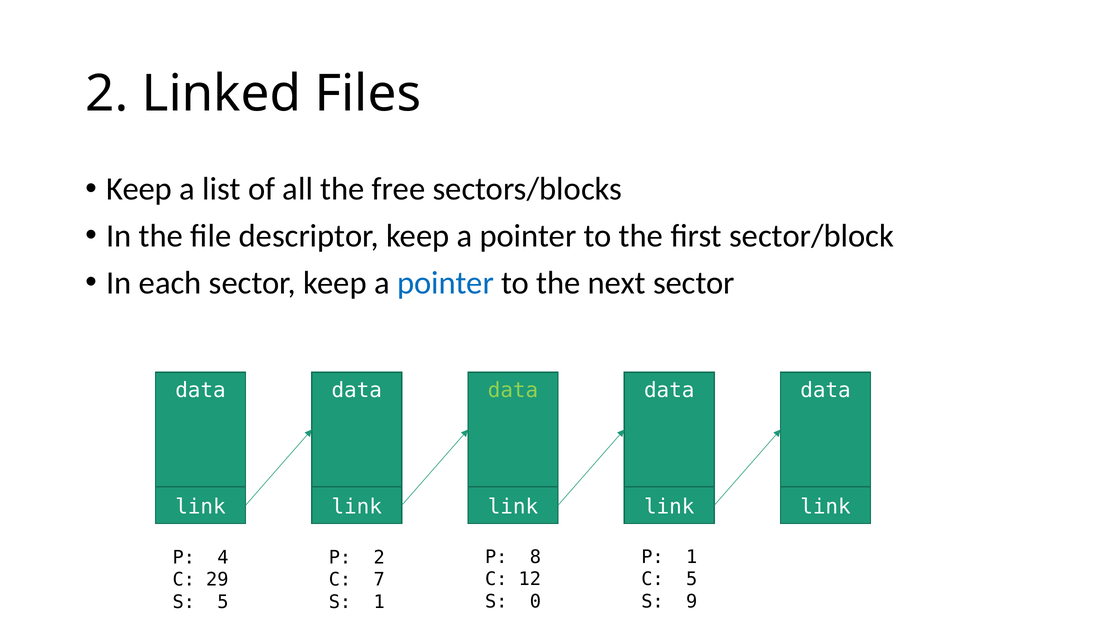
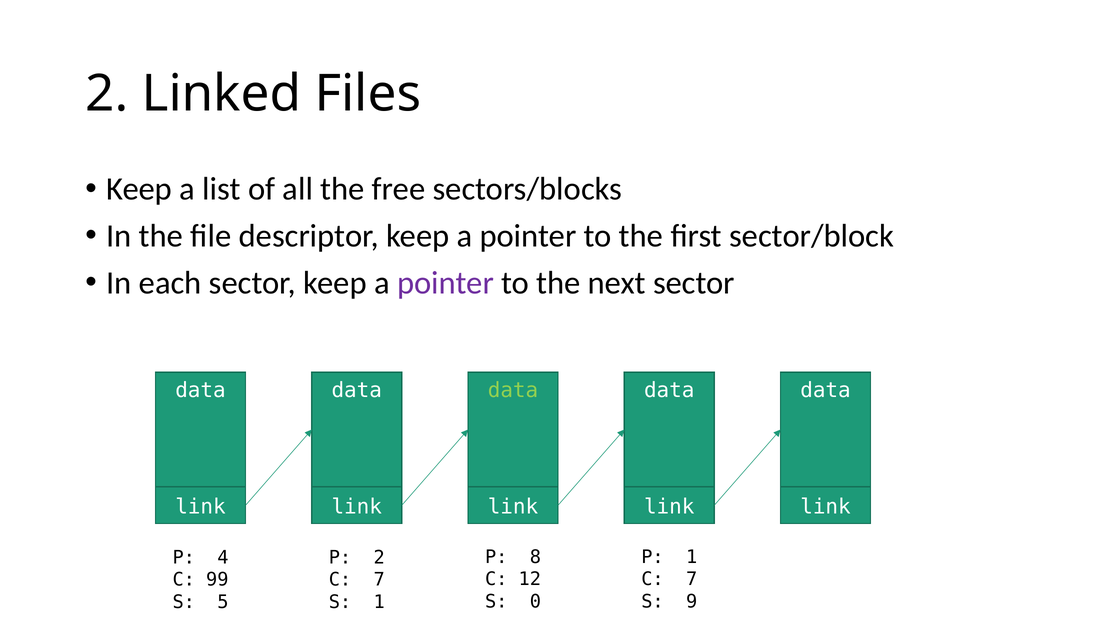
pointer at (445, 283) colour: blue -> purple
5 at (692, 580): 5 -> 7
29: 29 -> 99
